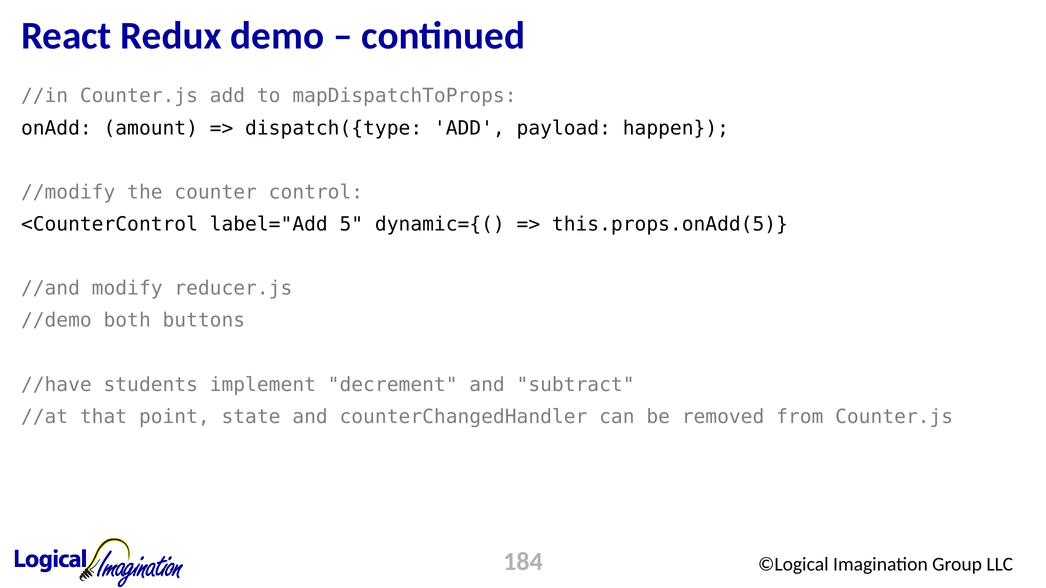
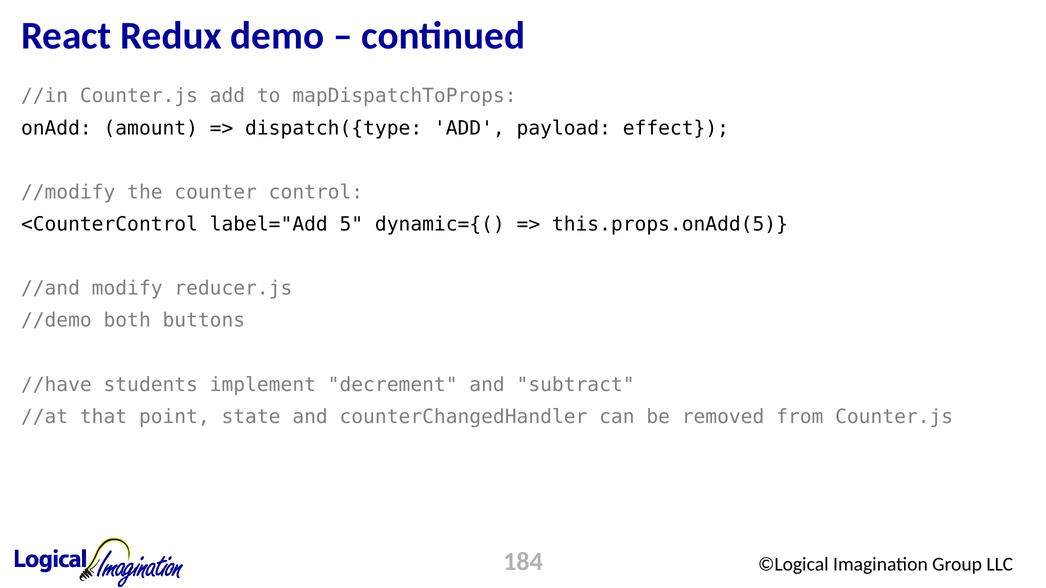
happen: happen -> effect
